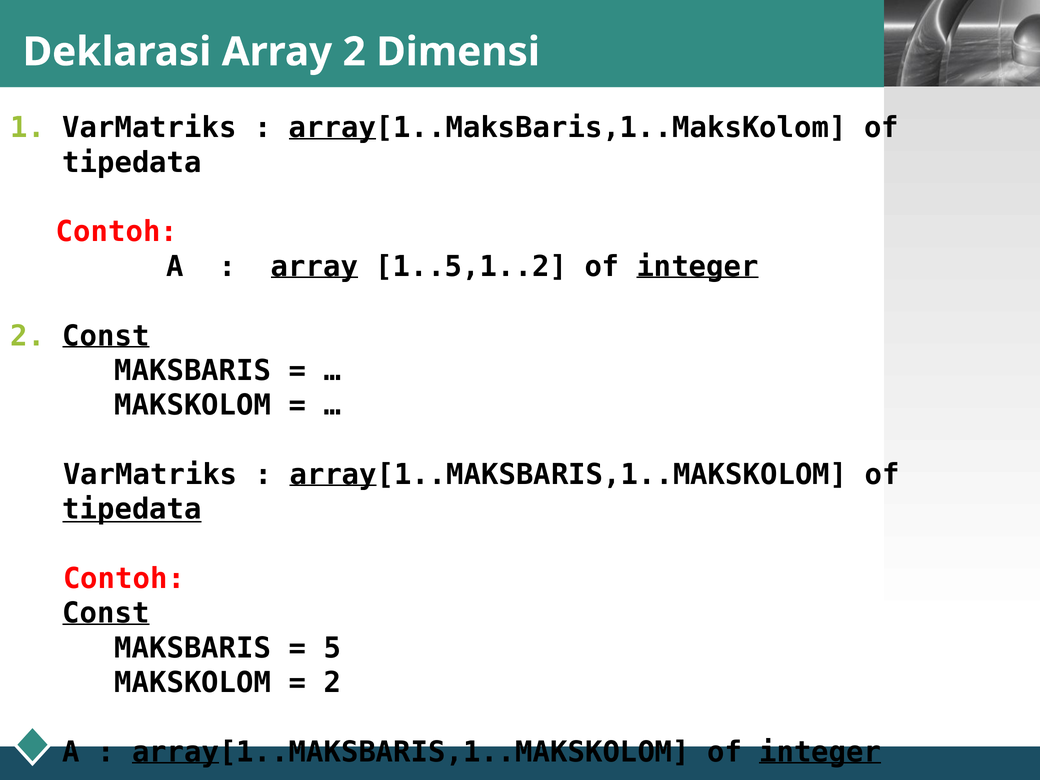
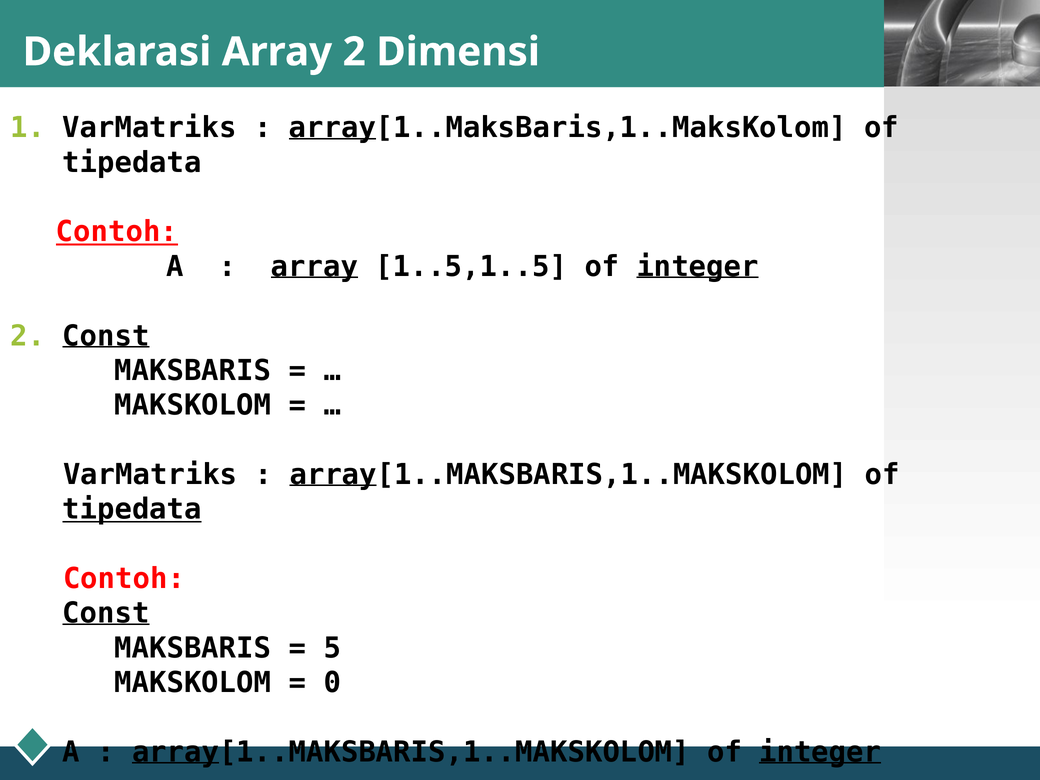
Contoh at (117, 232) underline: none -> present
1..5,1..2: 1..5,1..2 -> 1..5,1..5
2 at (332, 683): 2 -> 0
